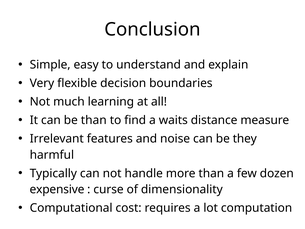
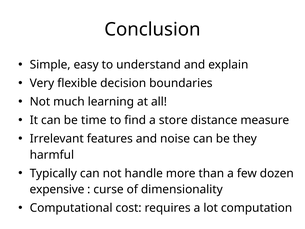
be than: than -> time
waits: waits -> store
